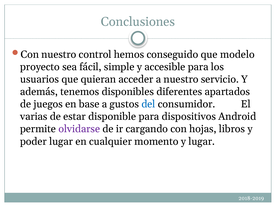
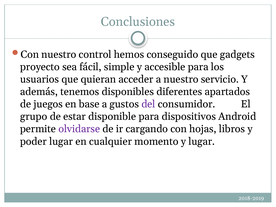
modelo: modelo -> gadgets
del colour: blue -> purple
varias: varias -> grupo
